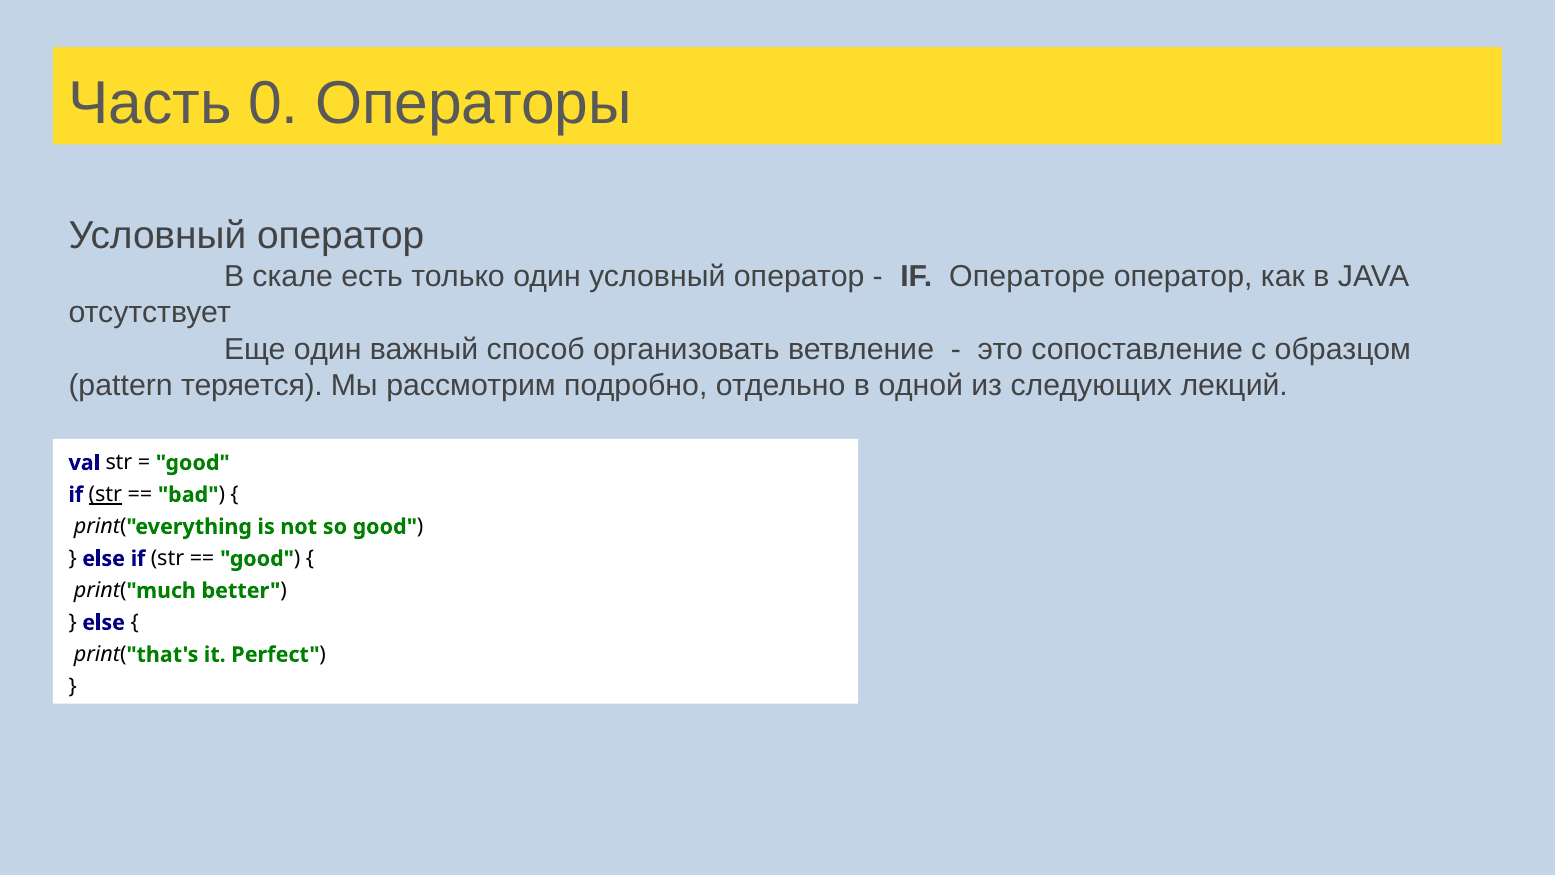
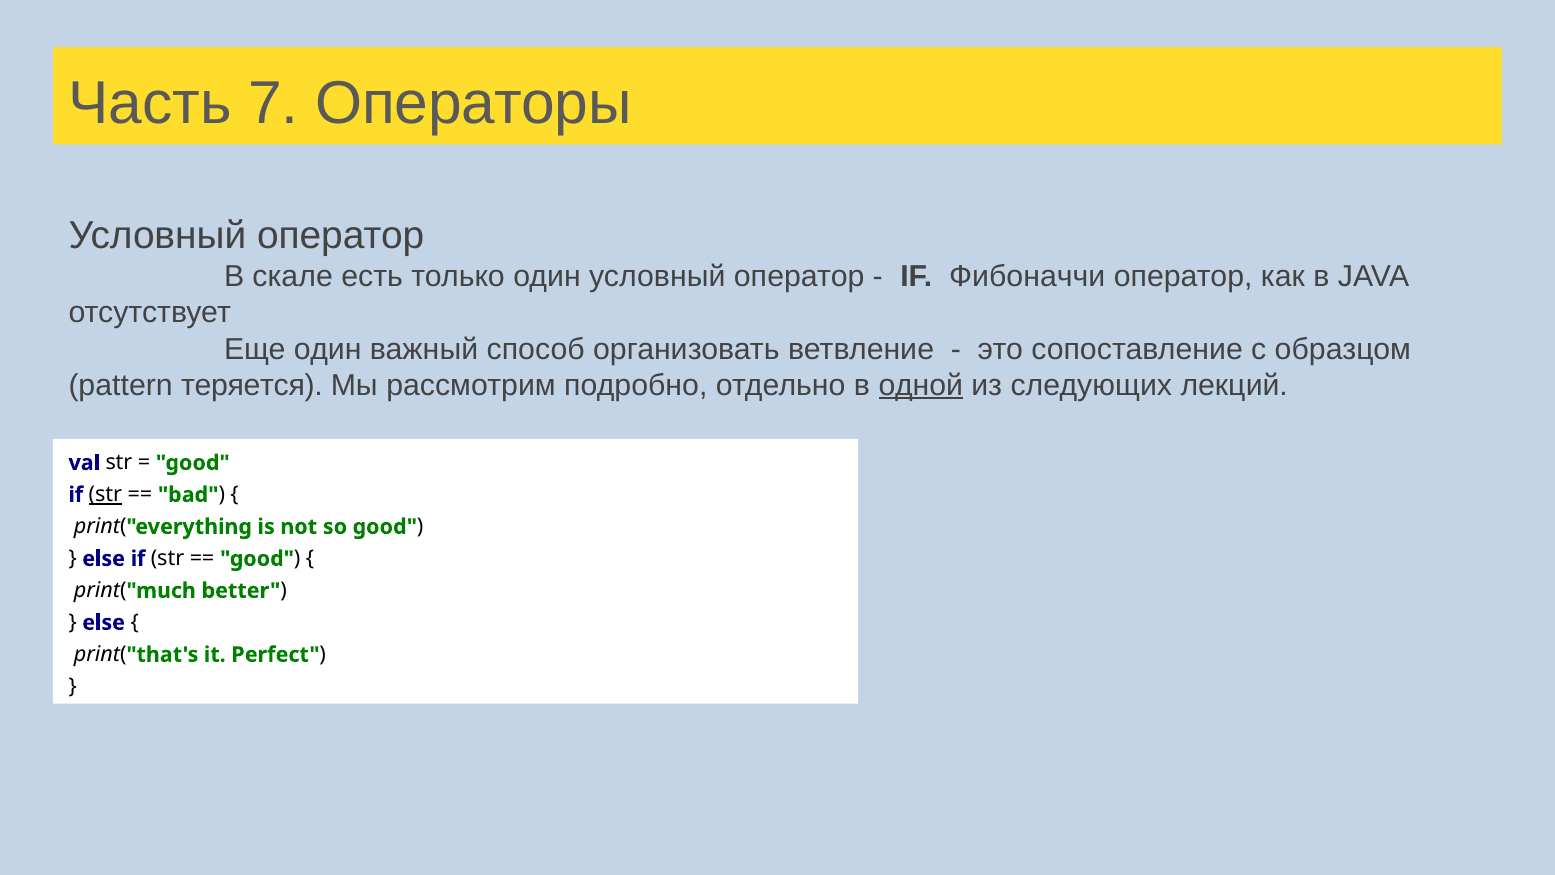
0: 0 -> 7
Операторе: Операторе -> Фибоначчи
одной underline: none -> present
